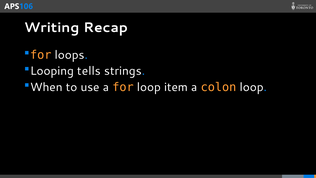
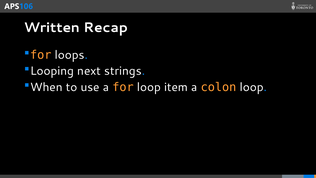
Writing: Writing -> Written
tells: tells -> next
